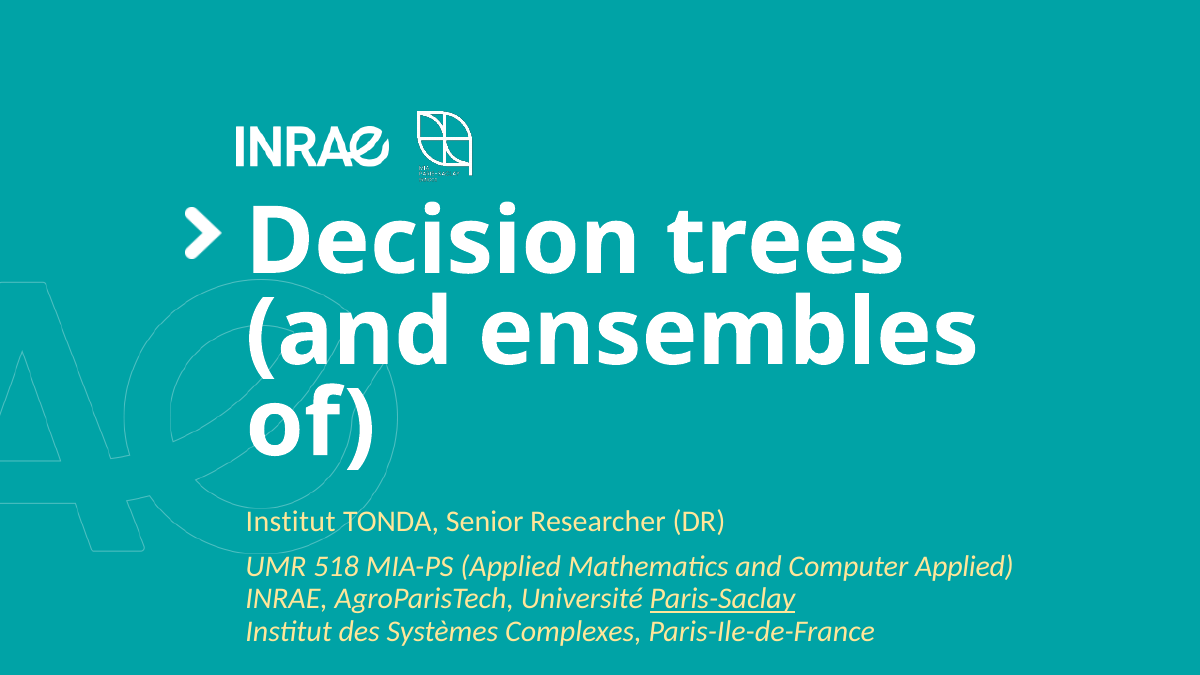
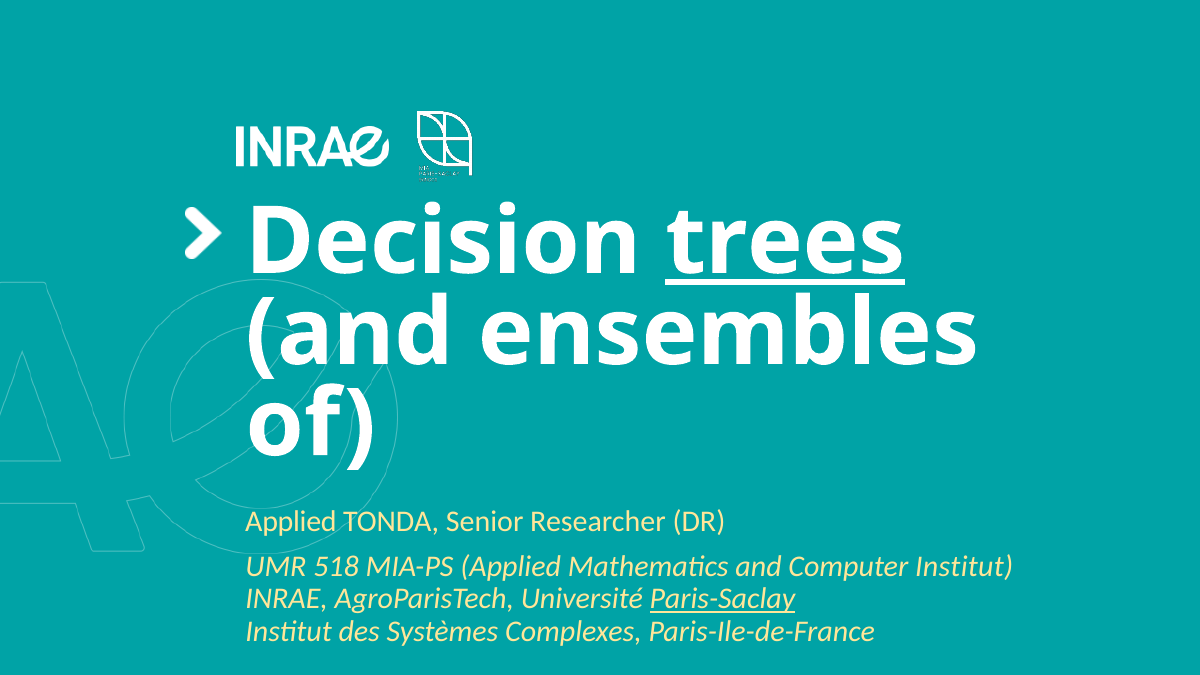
trees at (785, 242) underline: none -> present
Institut at (291, 522): Institut -> Applied
Computer Applied: Applied -> Institut
